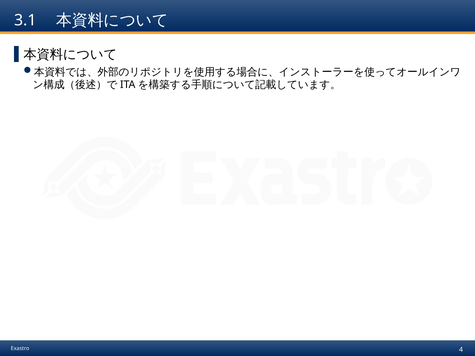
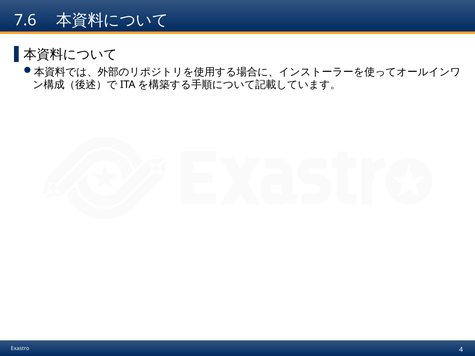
3.1: 3.1 -> 7.6
